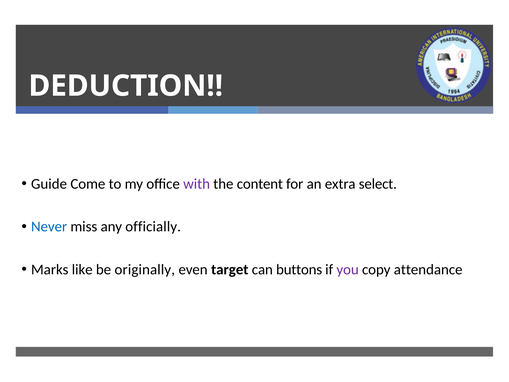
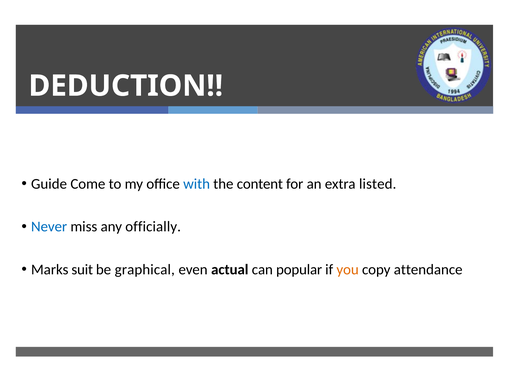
with colour: purple -> blue
select: select -> listed
like: like -> suit
originally: originally -> graphical
target: target -> actual
buttons: buttons -> popular
you colour: purple -> orange
